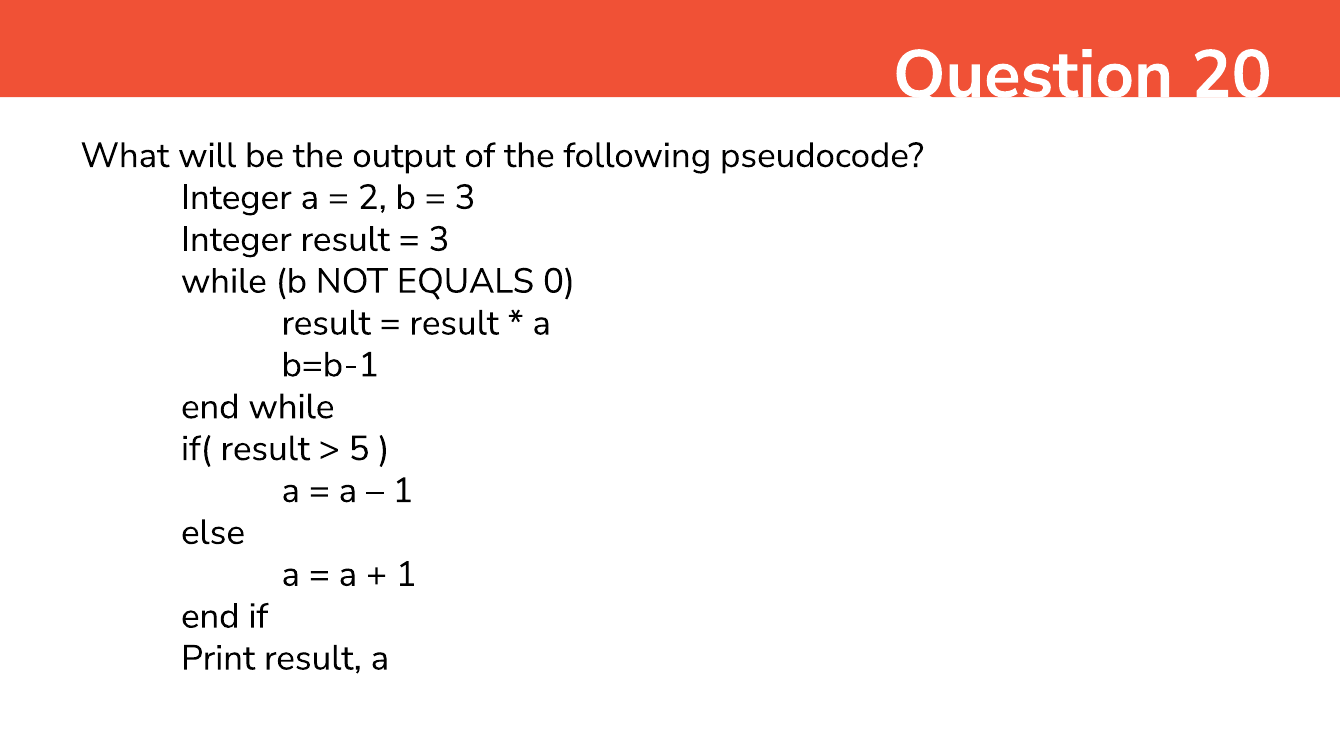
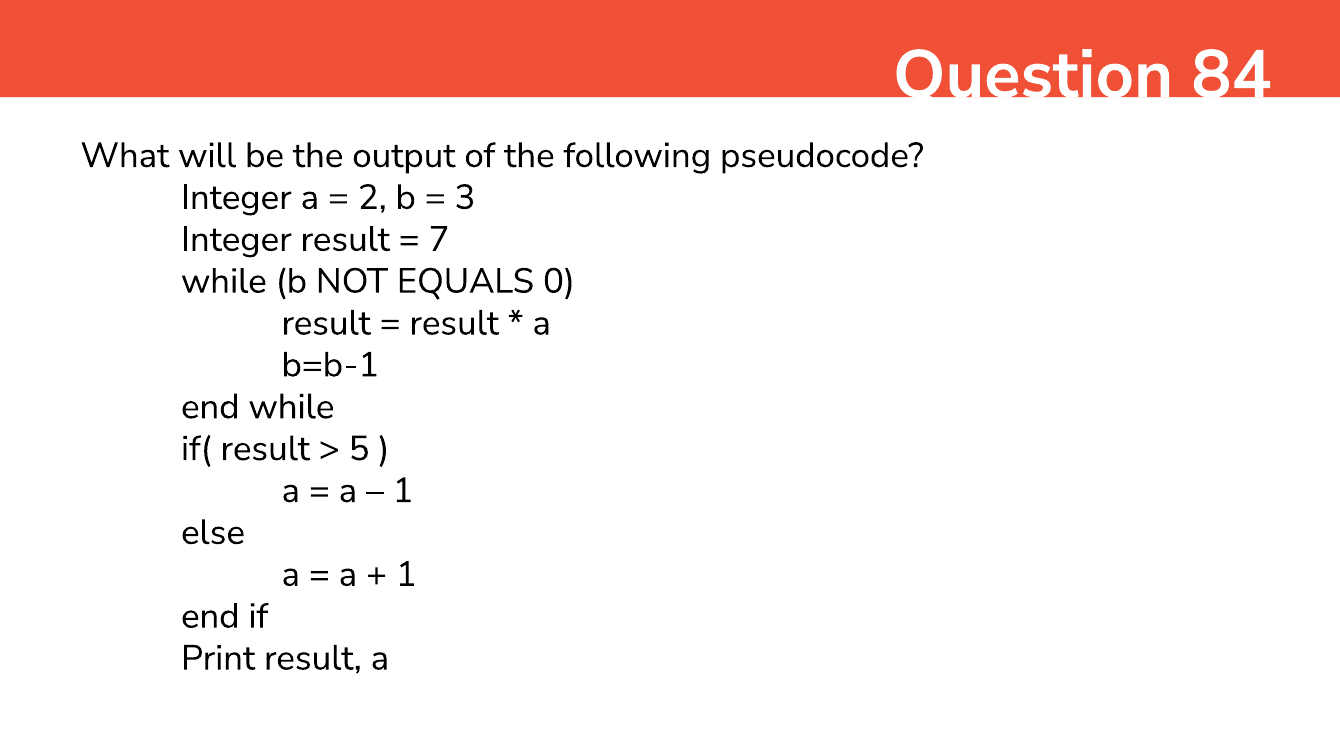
20: 20 -> 84
3 at (439, 239): 3 -> 7
